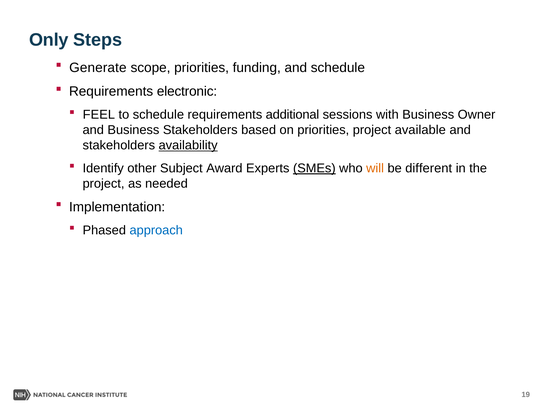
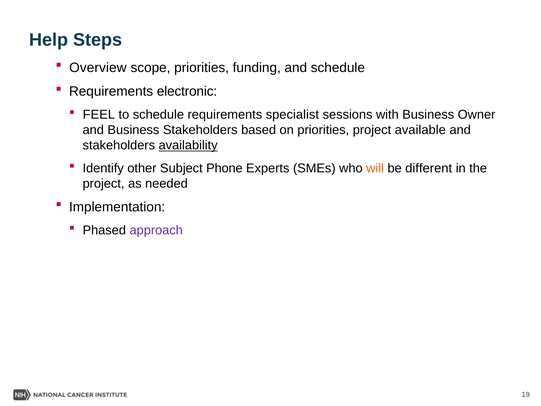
Only: Only -> Help
Generate: Generate -> Overview
additional: additional -> specialist
Award: Award -> Phone
SMEs underline: present -> none
approach colour: blue -> purple
